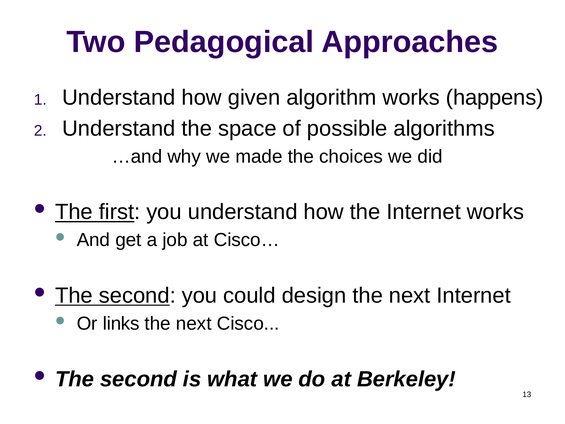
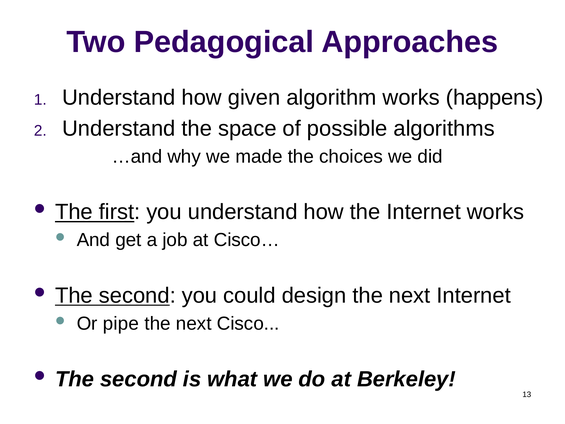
links: links -> pipe
